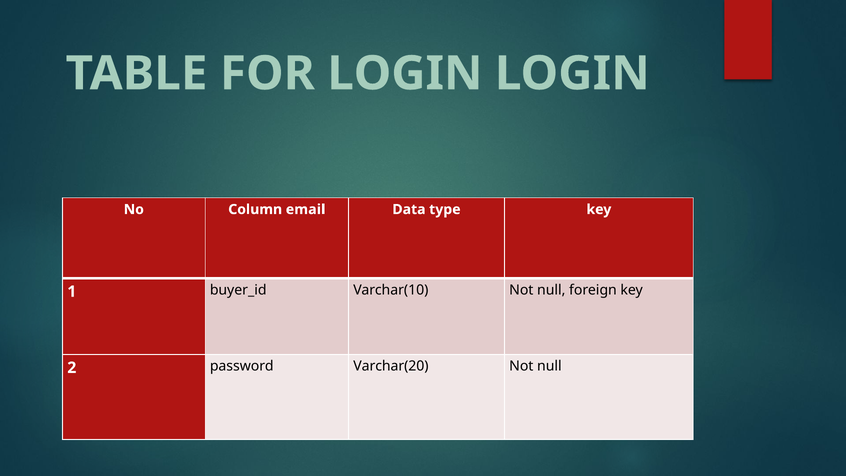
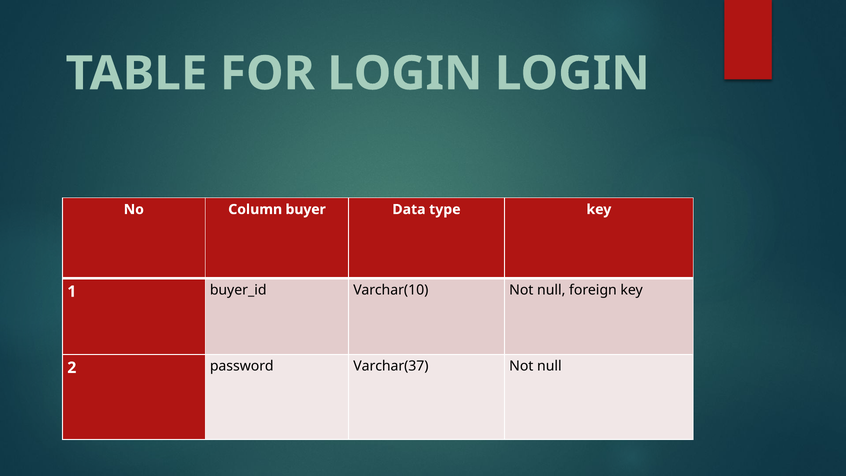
email: email -> buyer
Varchar(20: Varchar(20 -> Varchar(37
